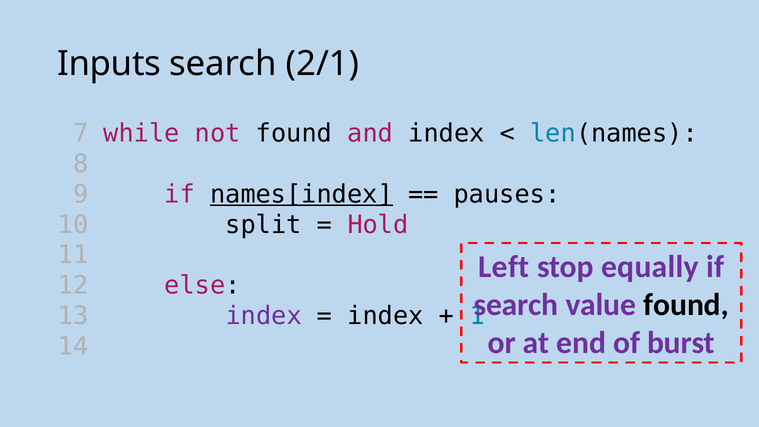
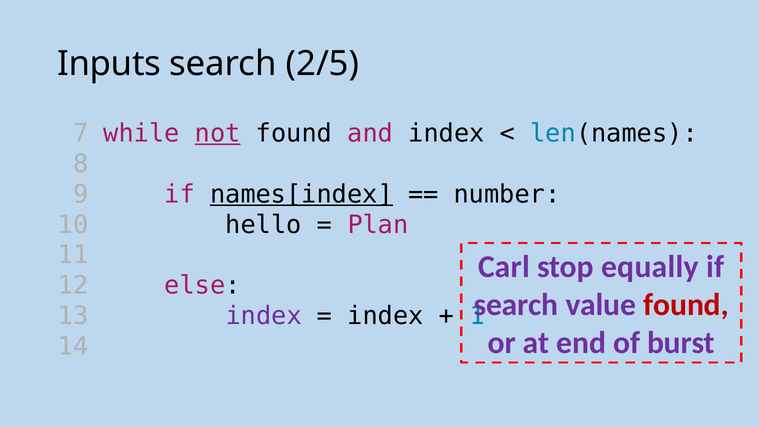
2/1: 2/1 -> 2/5
not underline: none -> present
pauses: pauses -> number
split: split -> hello
Hold: Hold -> Plan
Left: Left -> Carl
found at (686, 305) colour: black -> red
